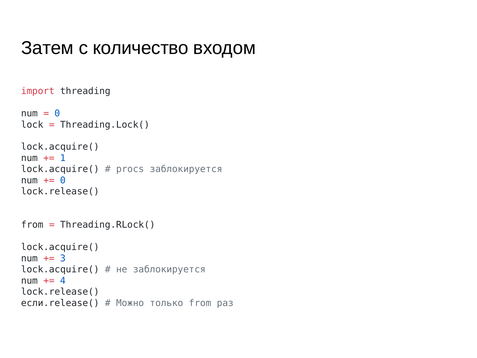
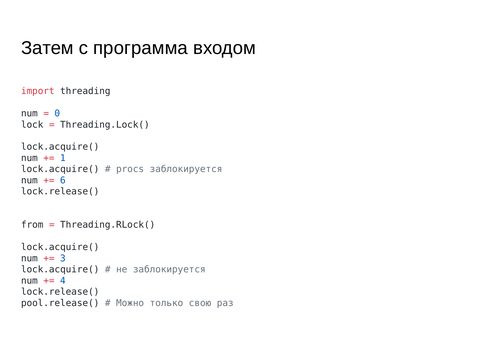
количество: количество -> программа
0 at (63, 180): 0 -> 6
если.release(: если.release( -> pool.release(
только from: from -> свою
